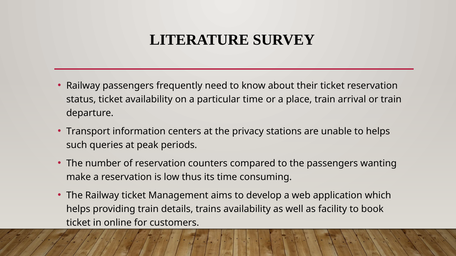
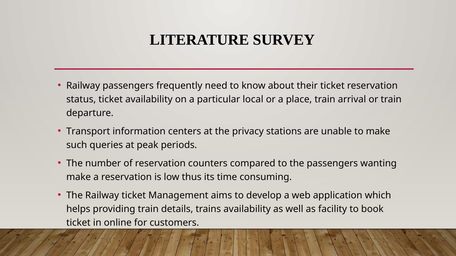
particular time: time -> local
to helps: helps -> make
